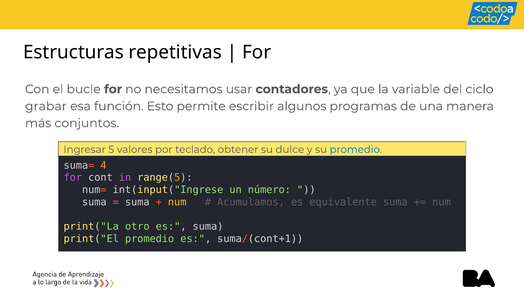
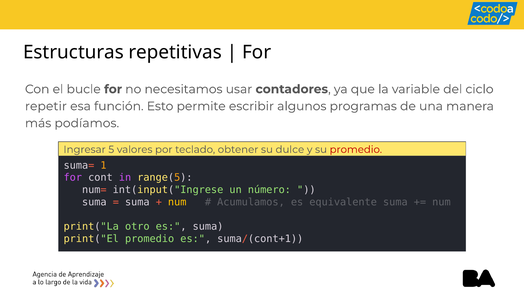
grabar: grabar -> repetir
conjuntos: conjuntos -> podíamos
promedio at (356, 149) colour: blue -> red
4: 4 -> 1
